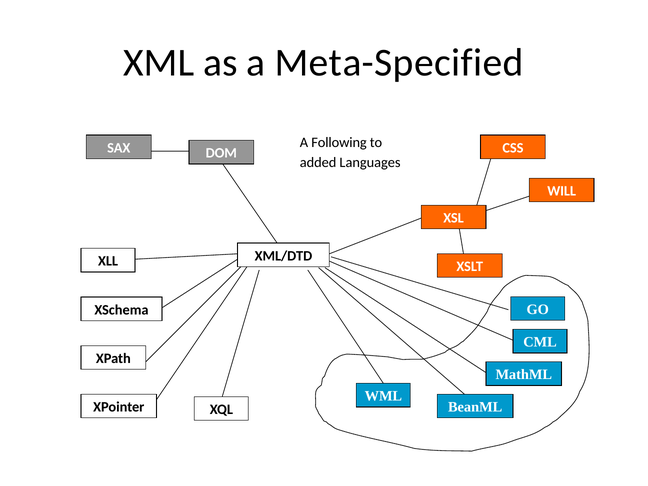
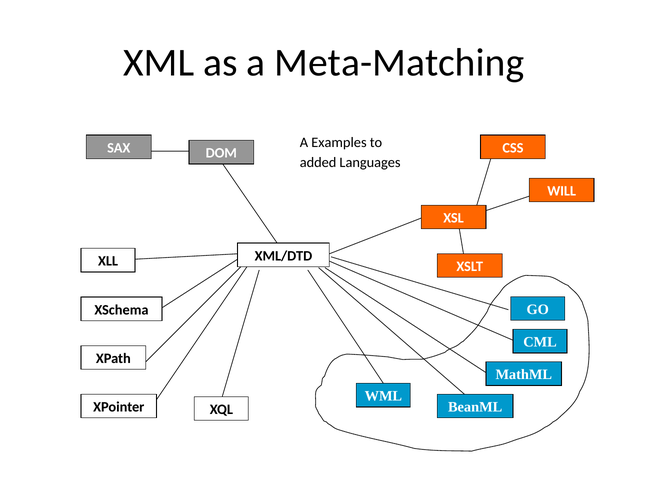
Meta-Specified: Meta-Specified -> Meta-Matching
Following: Following -> Examples
